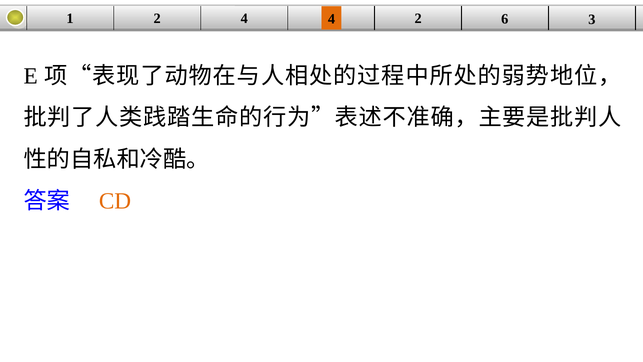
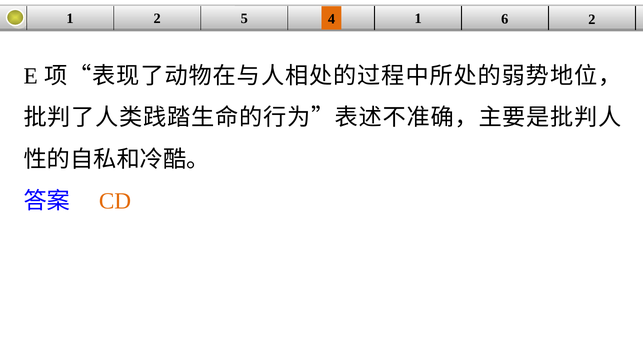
2 4: 4 -> 5
4 2: 2 -> 1
6 3: 3 -> 2
